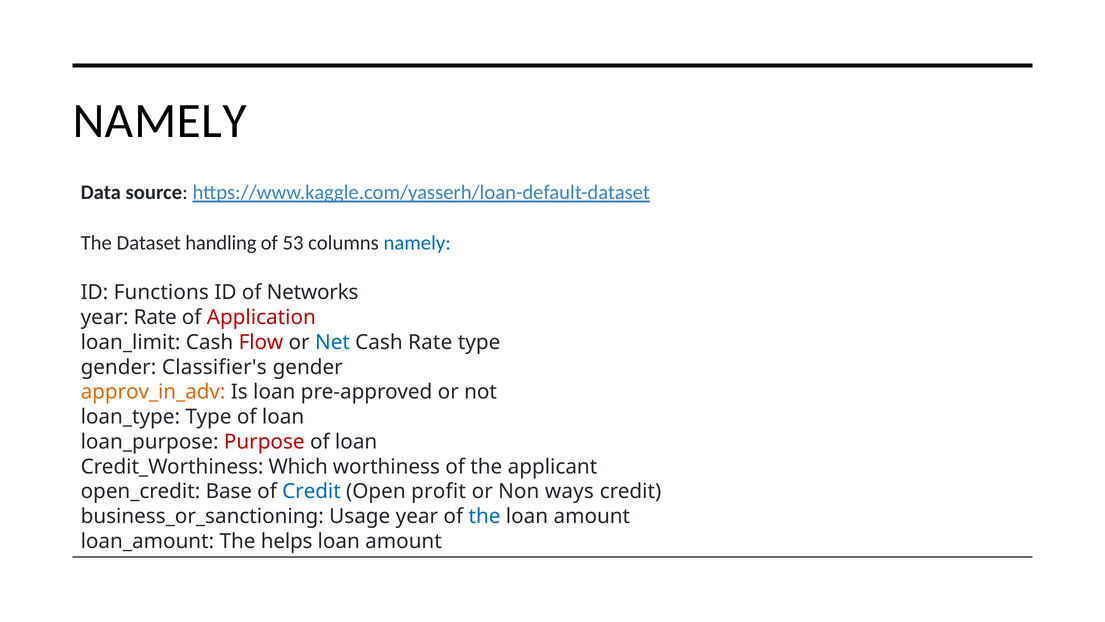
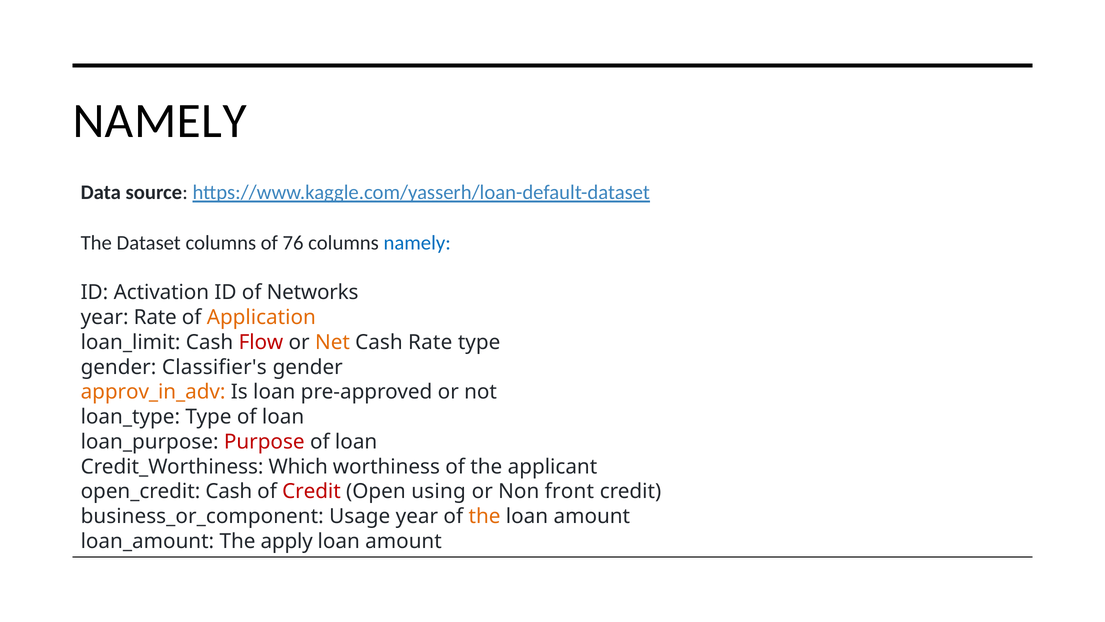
Dataset handling: handling -> columns
53: 53 -> 76
Functions: Functions -> Activation
Application colour: red -> orange
Net colour: blue -> orange
open_credit Base: Base -> Cash
Credit at (311, 491) colour: blue -> red
profit: profit -> using
ways: ways -> front
business_or_sanctioning: business_or_sanctioning -> business_or_component
the at (485, 516) colour: blue -> orange
helps: helps -> apply
